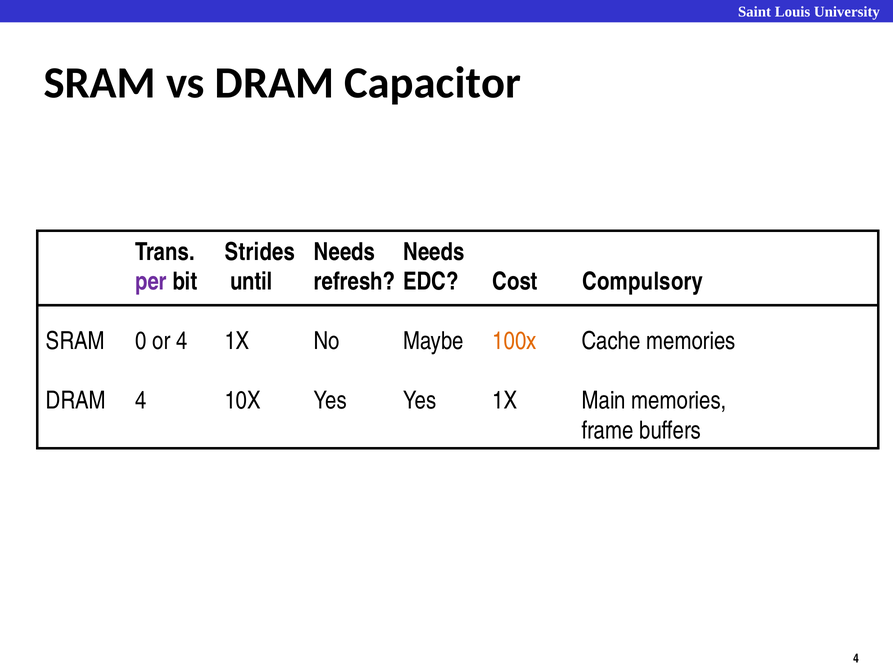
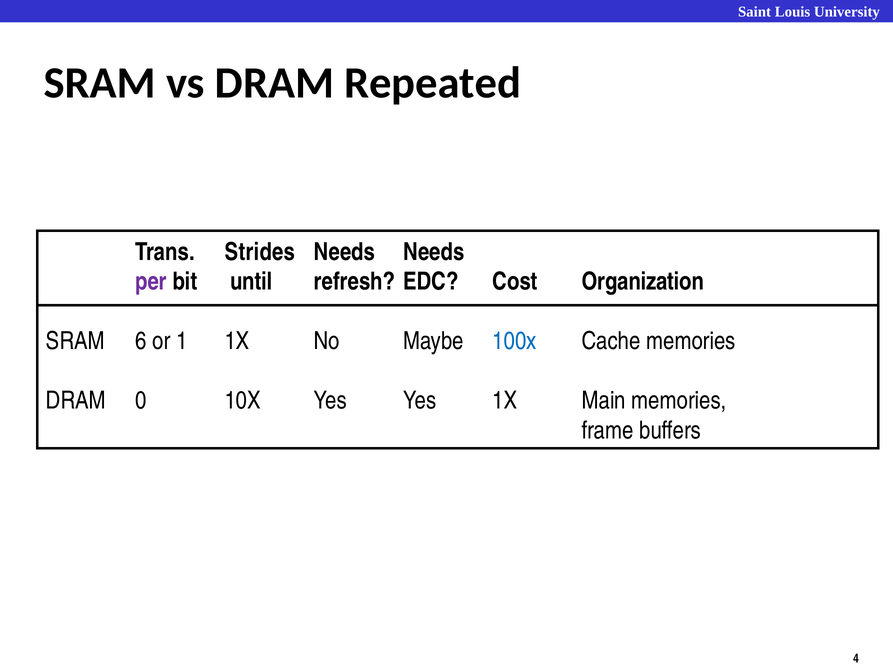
Capacitor: Capacitor -> Repeated
Compulsory: Compulsory -> Organization
0: 0 -> 6
or 4: 4 -> 1
100x colour: orange -> blue
DRAM 4: 4 -> 0
